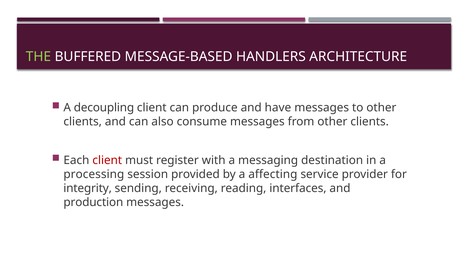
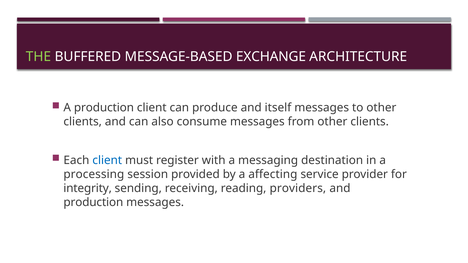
HANDLERS: HANDLERS -> EXCHANGE
A decoupling: decoupling -> production
have: have -> itself
client at (107, 160) colour: red -> blue
interfaces: interfaces -> providers
